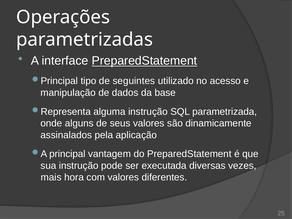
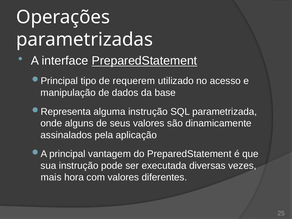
seguintes: seguintes -> requerem
